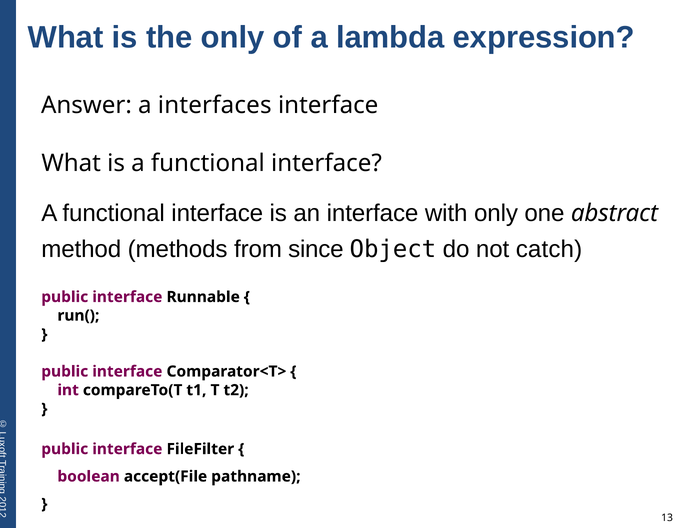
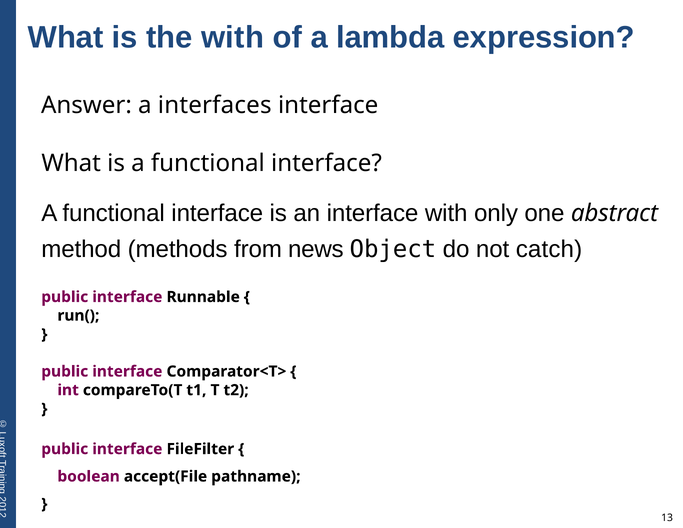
the only: only -> with
since: since -> news
